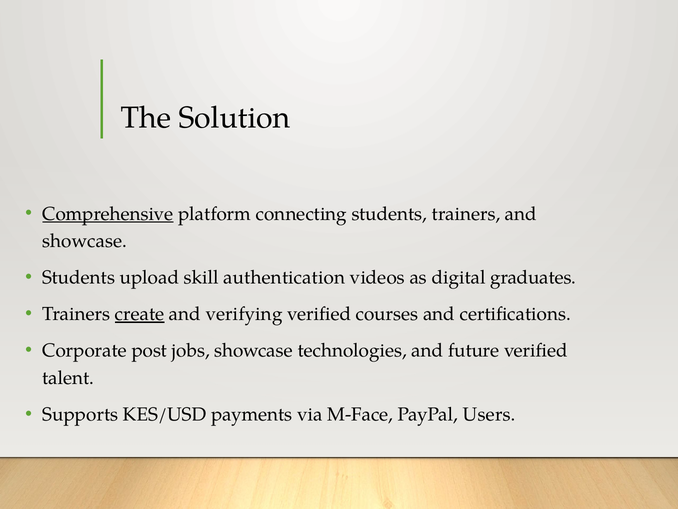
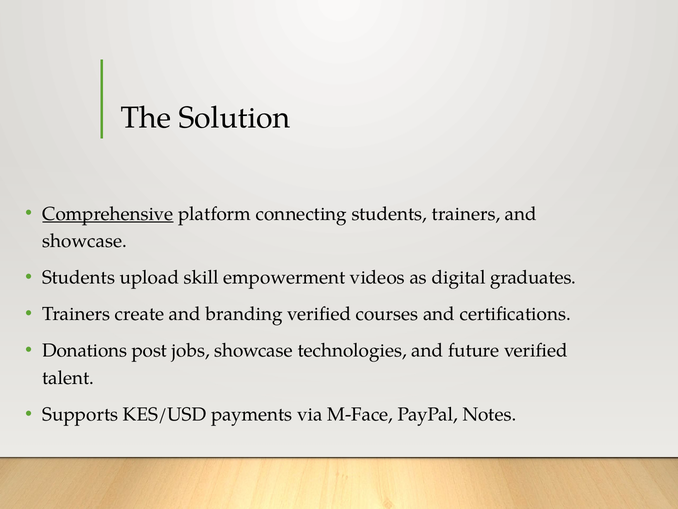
authentication: authentication -> empowerment
create underline: present -> none
verifying: verifying -> branding
Corporate: Corporate -> Donations
Users: Users -> Notes
